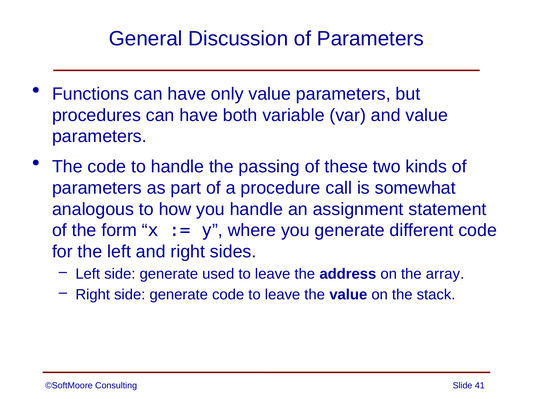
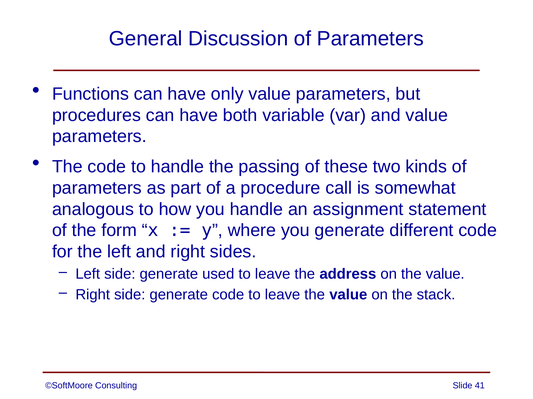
on the array: array -> value
